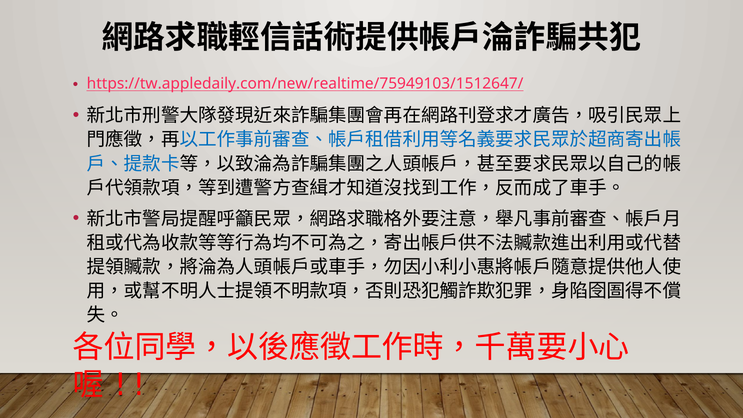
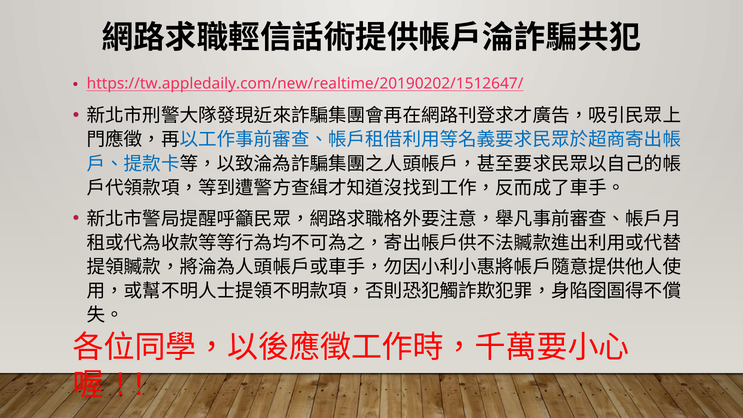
https://tw.appledaily.com/new/realtime/75949103/1512647/: https://tw.appledaily.com/new/realtime/75949103/1512647/ -> https://tw.appledaily.com/new/realtime/20190202/1512647/
